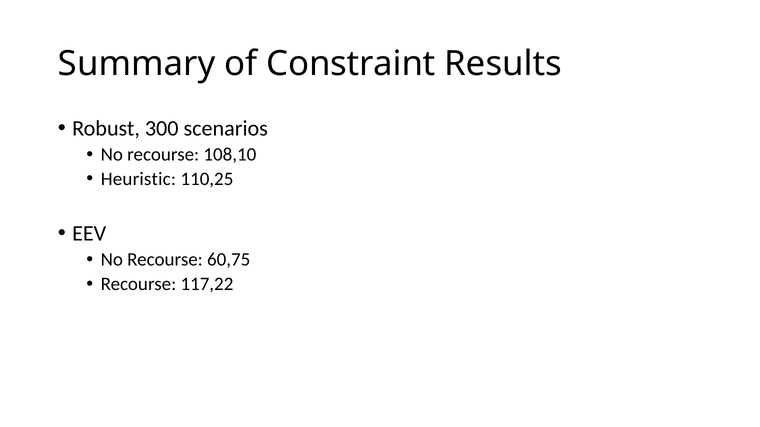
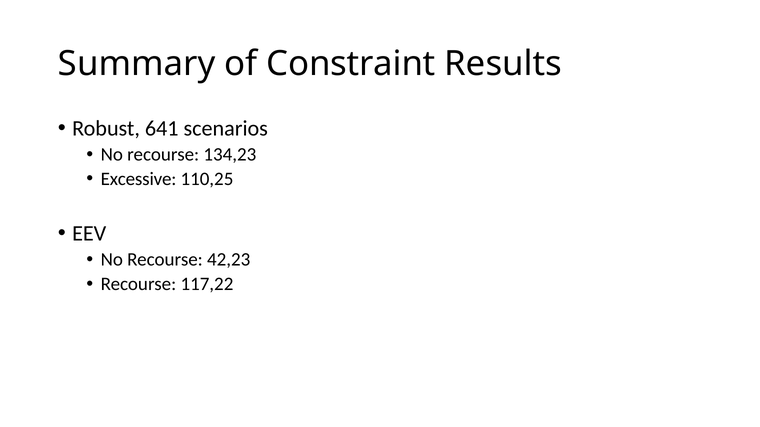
300: 300 -> 641
108,10: 108,10 -> 134,23
Heuristic: Heuristic -> Excessive
60,75: 60,75 -> 42,23
